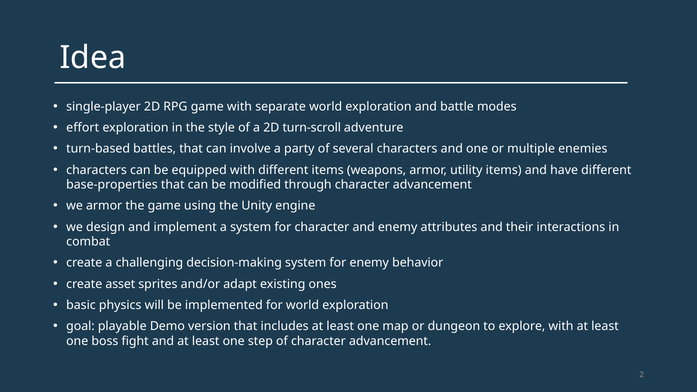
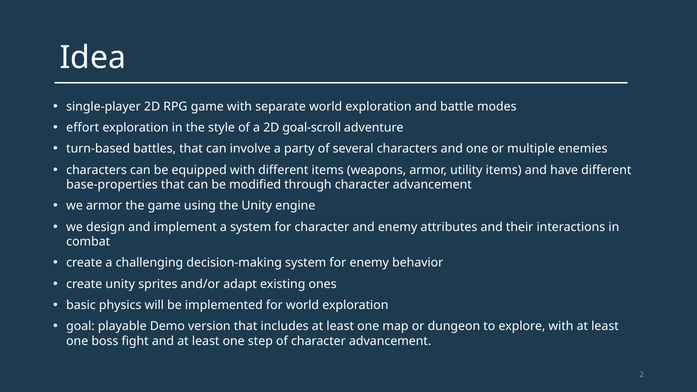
turn-scroll: turn-scroll -> goal-scroll
create asset: asset -> unity
